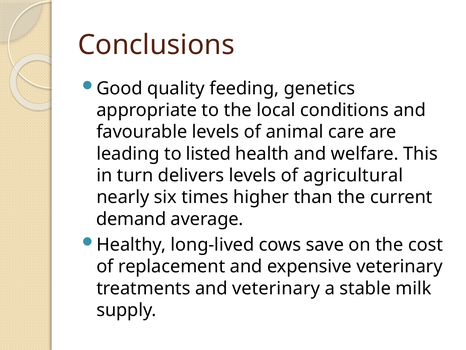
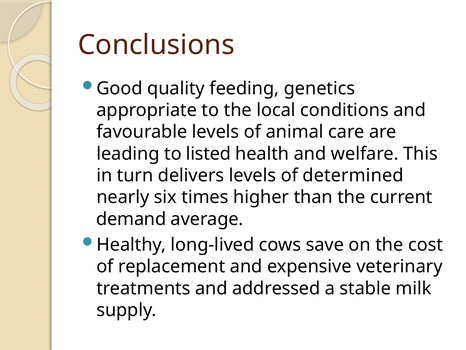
agricultural: agricultural -> determined
and veterinary: veterinary -> addressed
